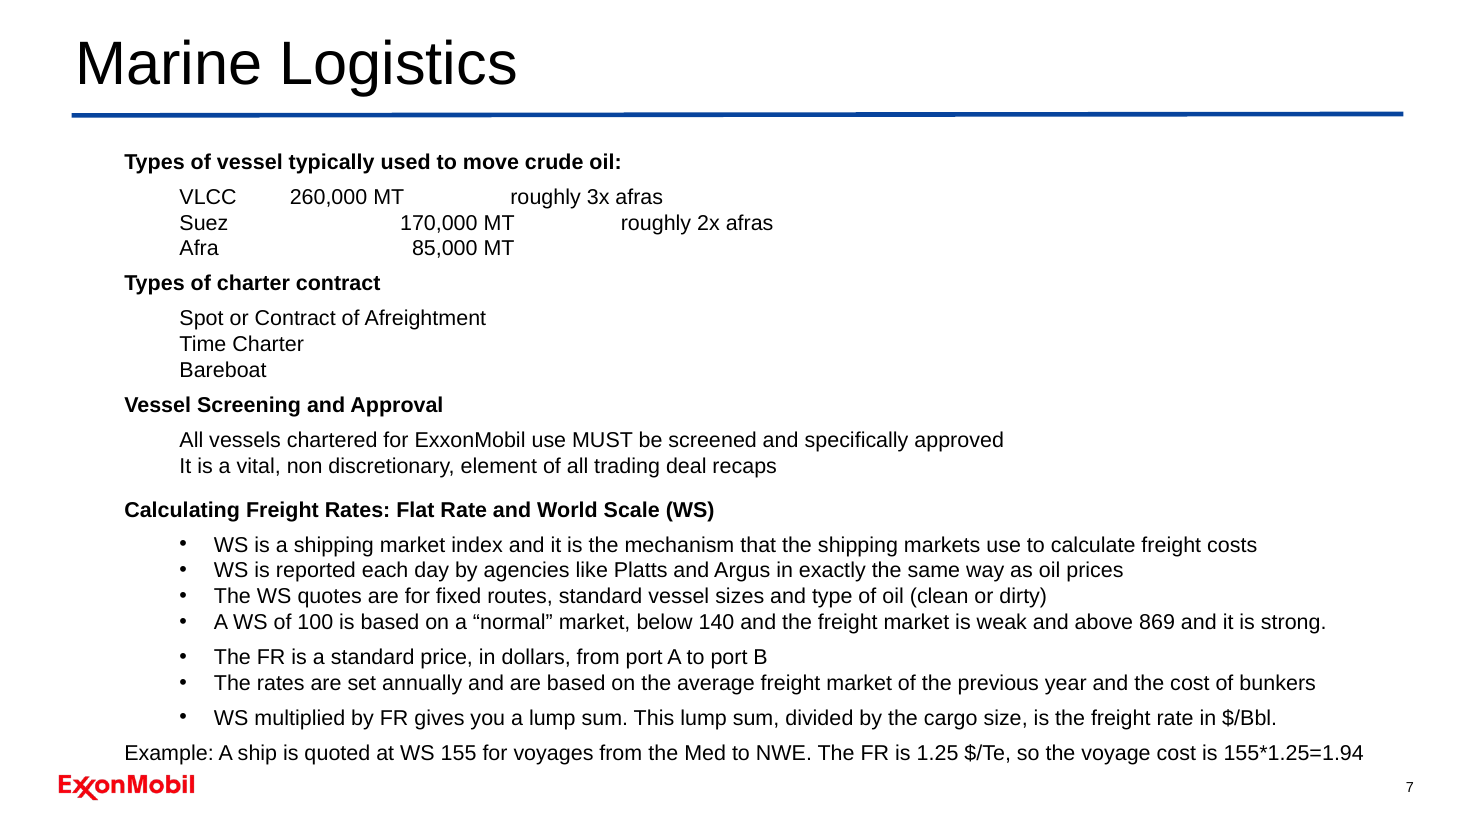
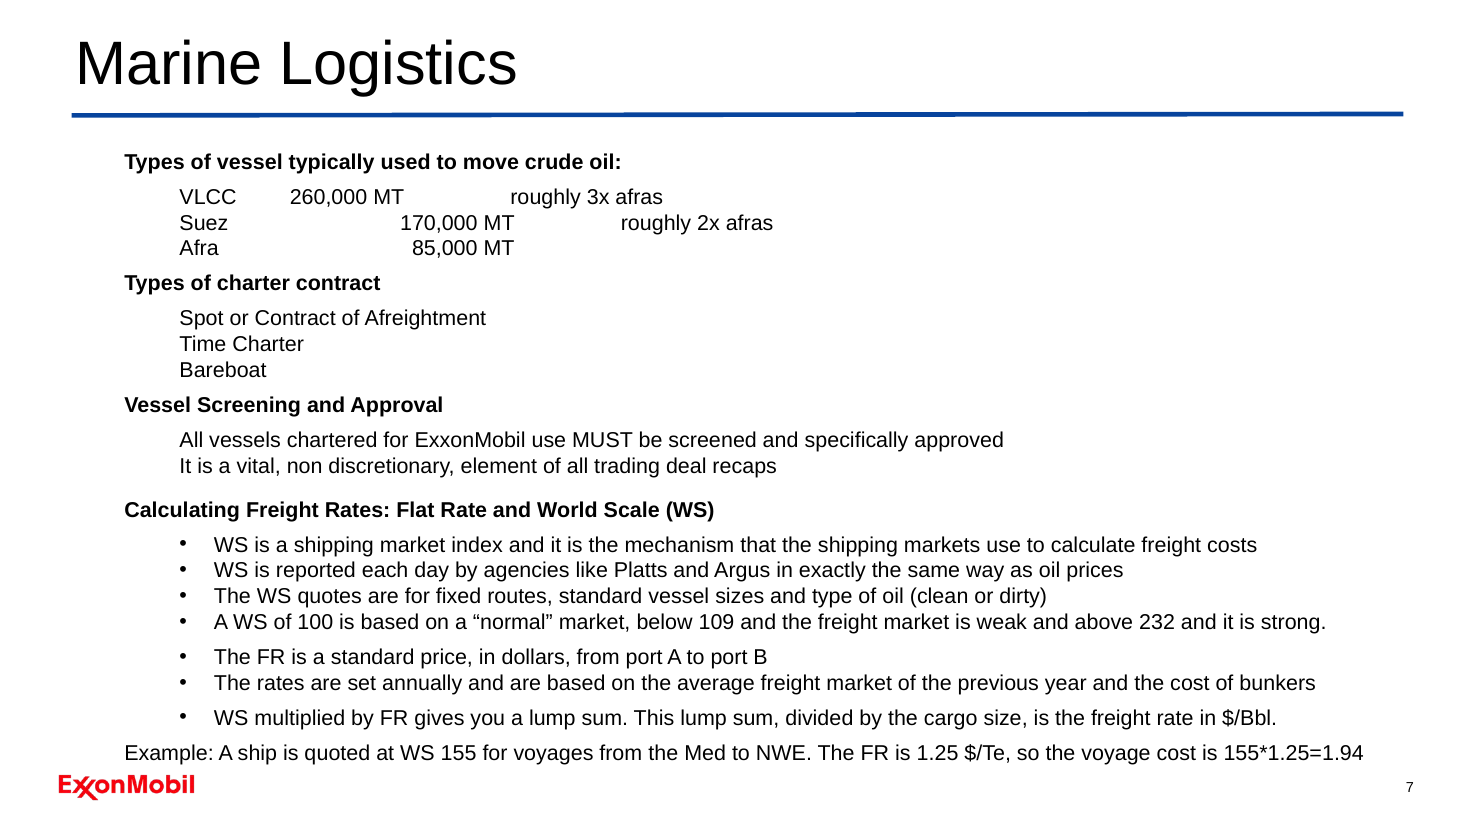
140: 140 -> 109
869: 869 -> 232
